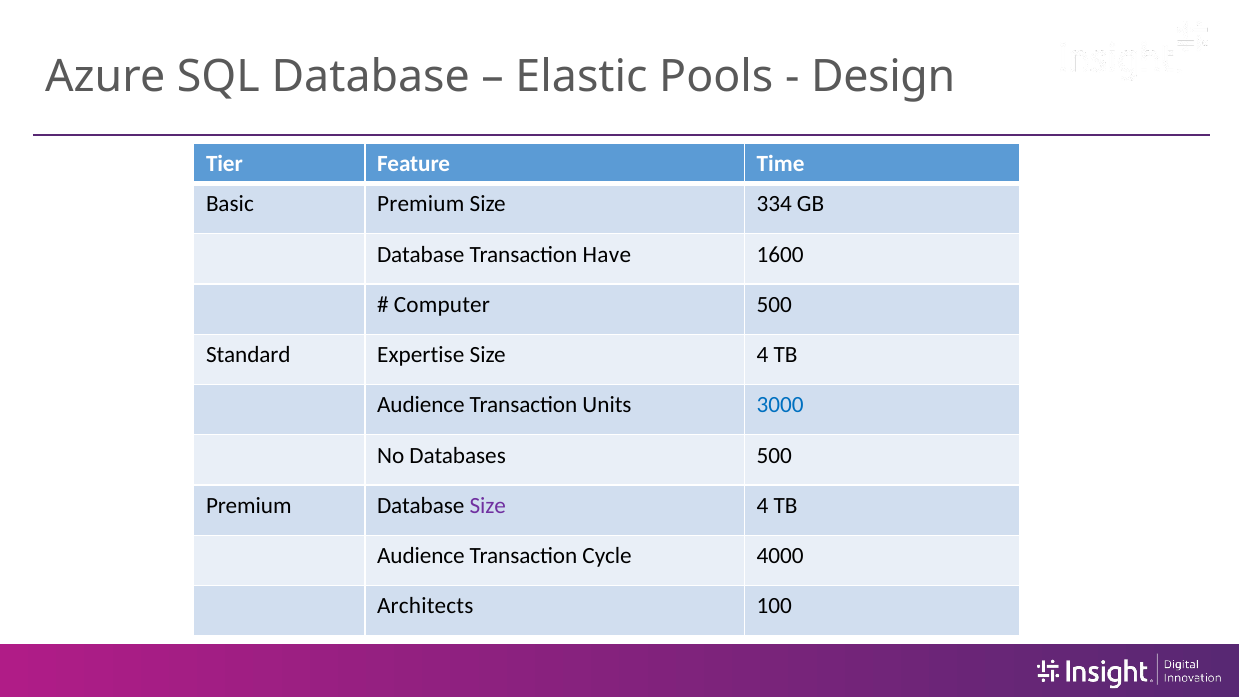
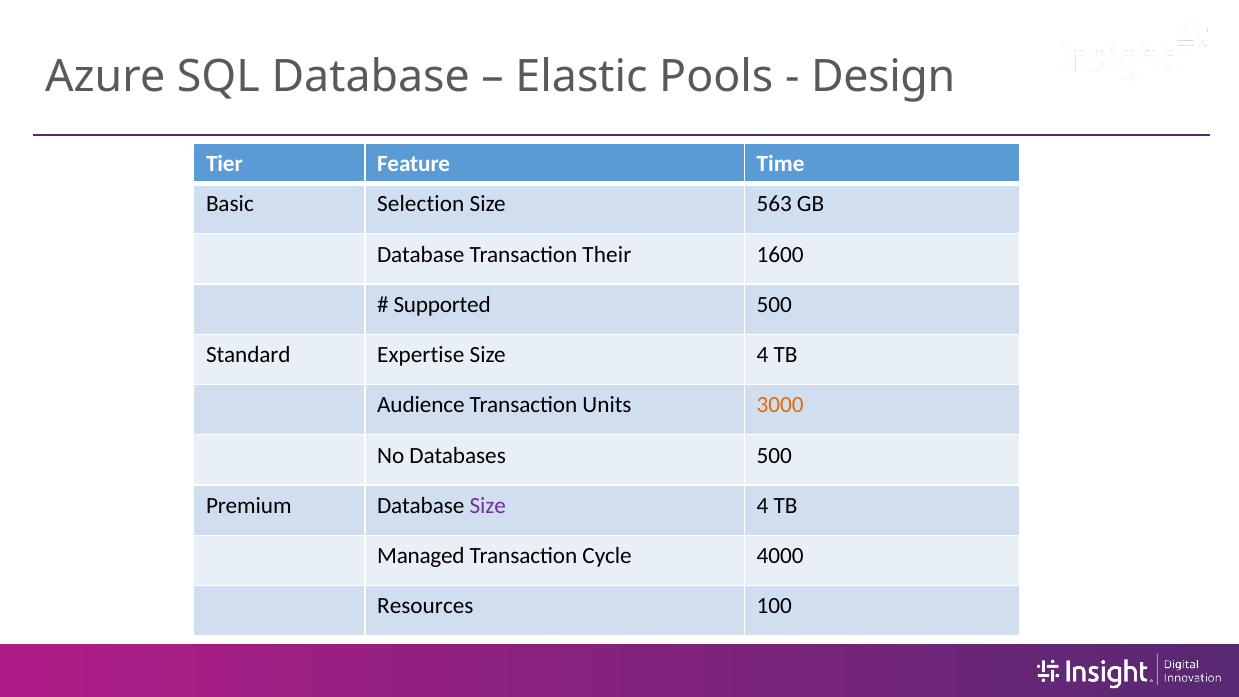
Basic Premium: Premium -> Selection
334: 334 -> 563
Have: Have -> Their
Computer: Computer -> Supported
3000 colour: blue -> orange
Audience at (421, 556): Audience -> Managed
Architects: Architects -> Resources
